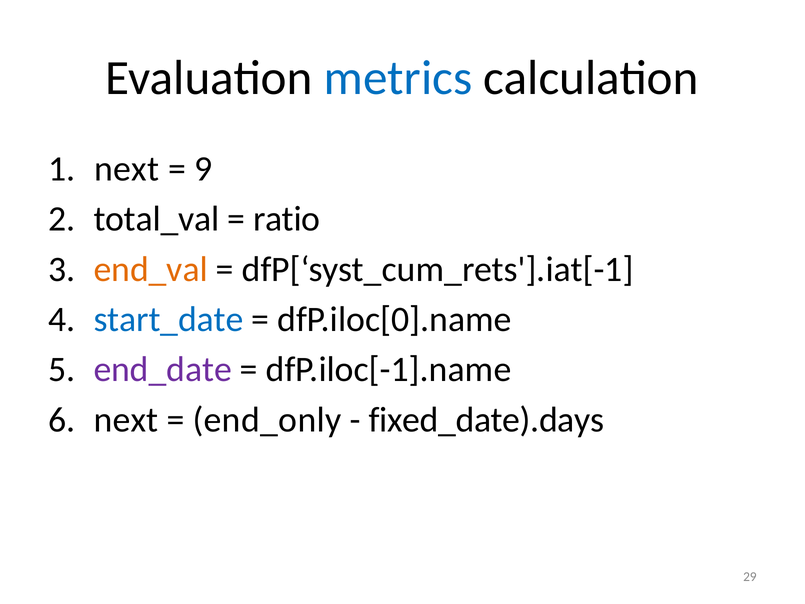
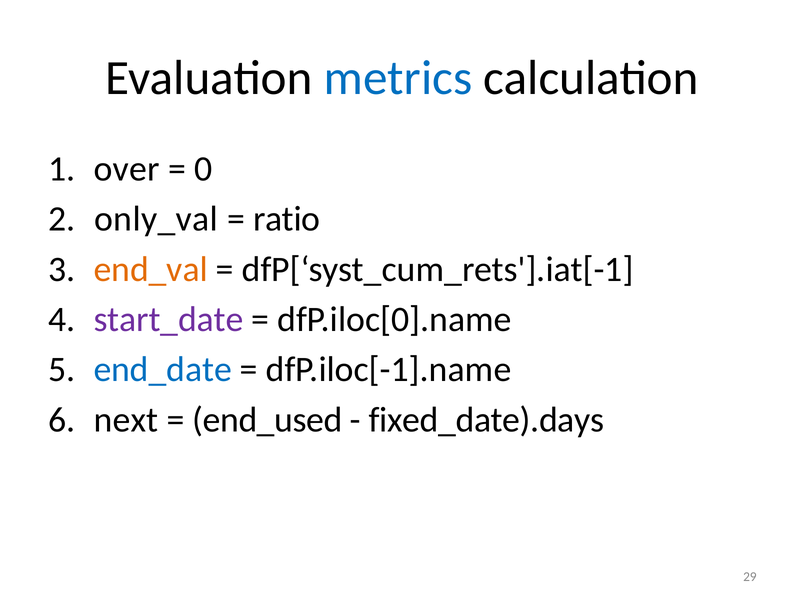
1 next: next -> over
9: 9 -> 0
total_val: total_val -> only_val
start_date colour: blue -> purple
end_date colour: purple -> blue
end_only: end_only -> end_used
